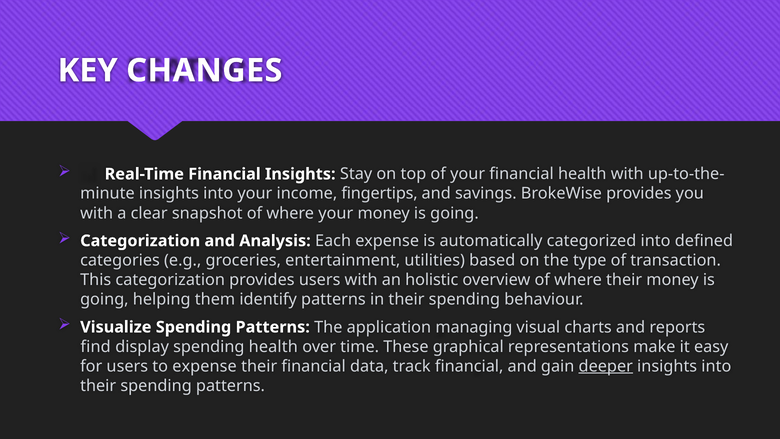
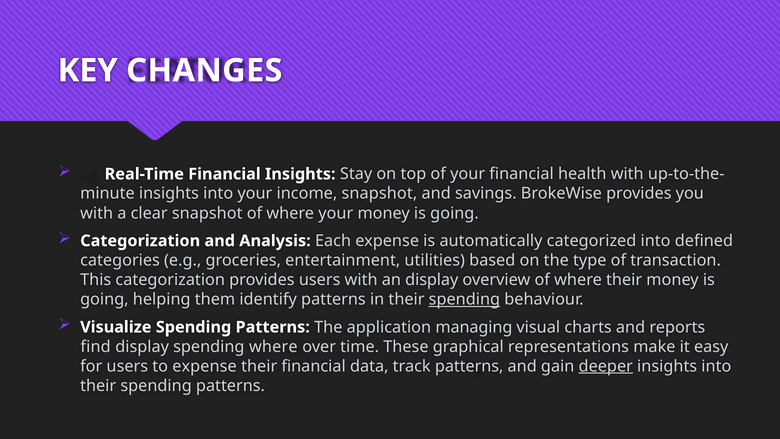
income fingertips: fingertips -> snapshot
an holistic: holistic -> display
spending at (464, 299) underline: none -> present
spending health: health -> where
track financial: financial -> patterns
